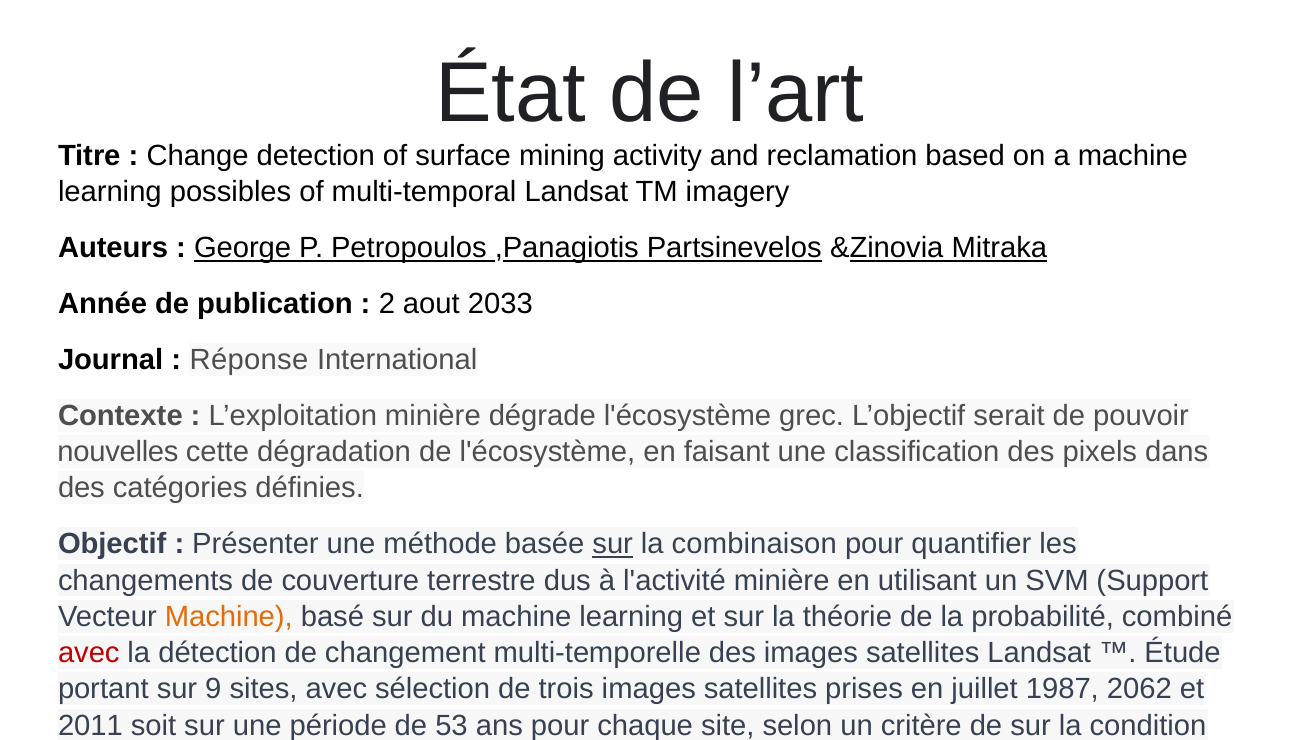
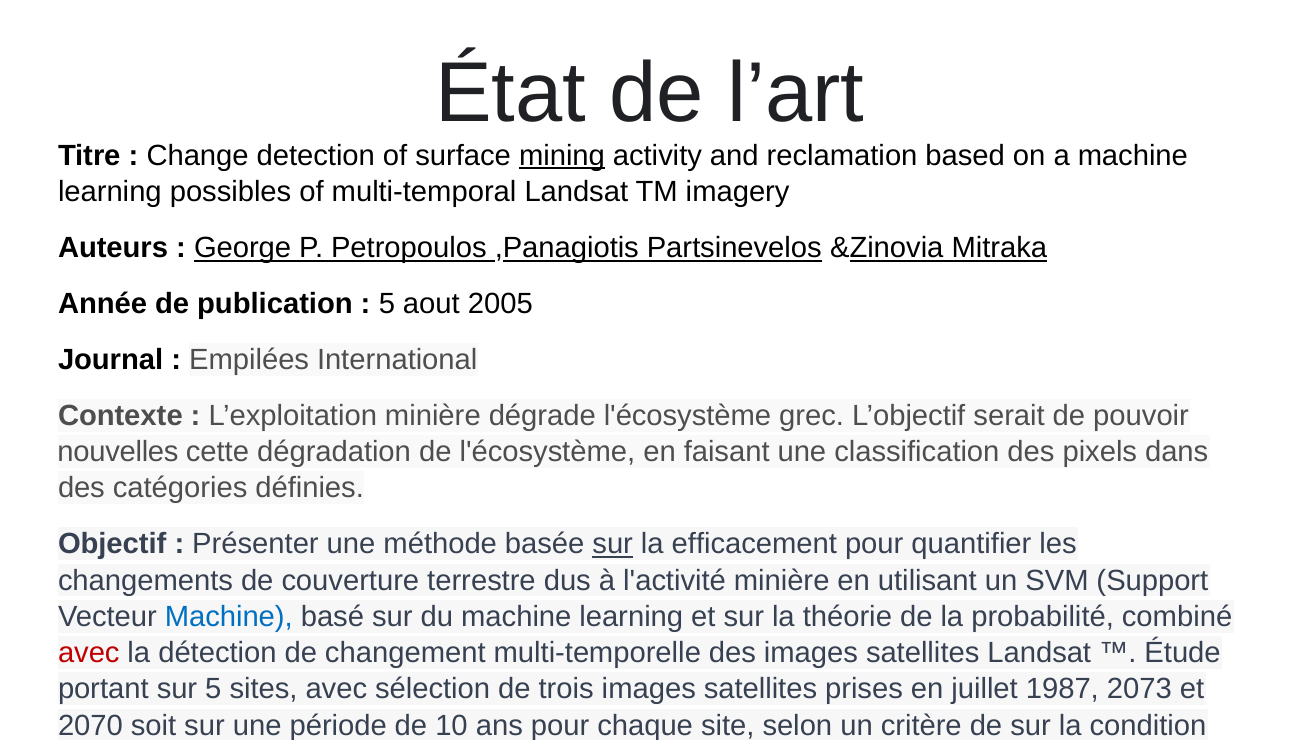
mining underline: none -> present
2 at (387, 304): 2 -> 5
2033: 2033 -> 2005
Réponse: Réponse -> Empilées
combinaison: combinaison -> efficacement
Machine at (229, 617) colour: orange -> blue
sur 9: 9 -> 5
2062: 2062 -> 2073
2011: 2011 -> 2070
53: 53 -> 10
